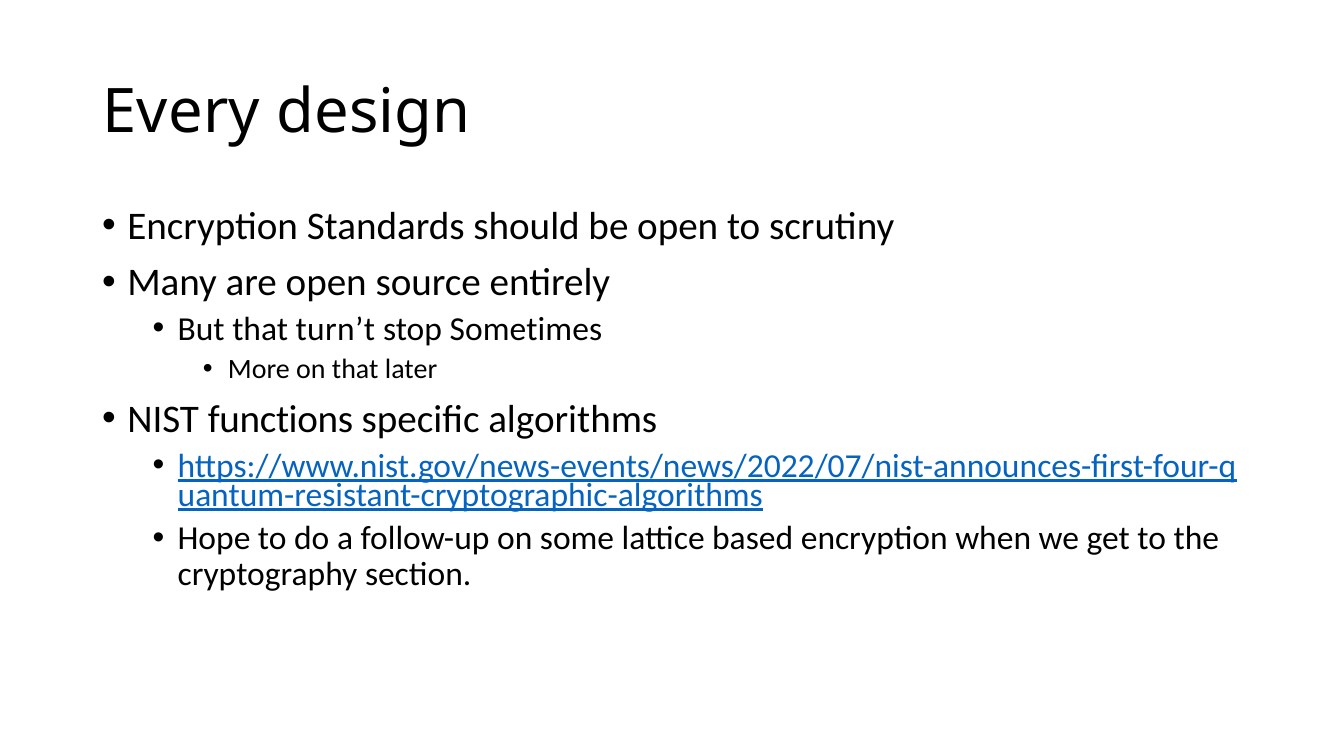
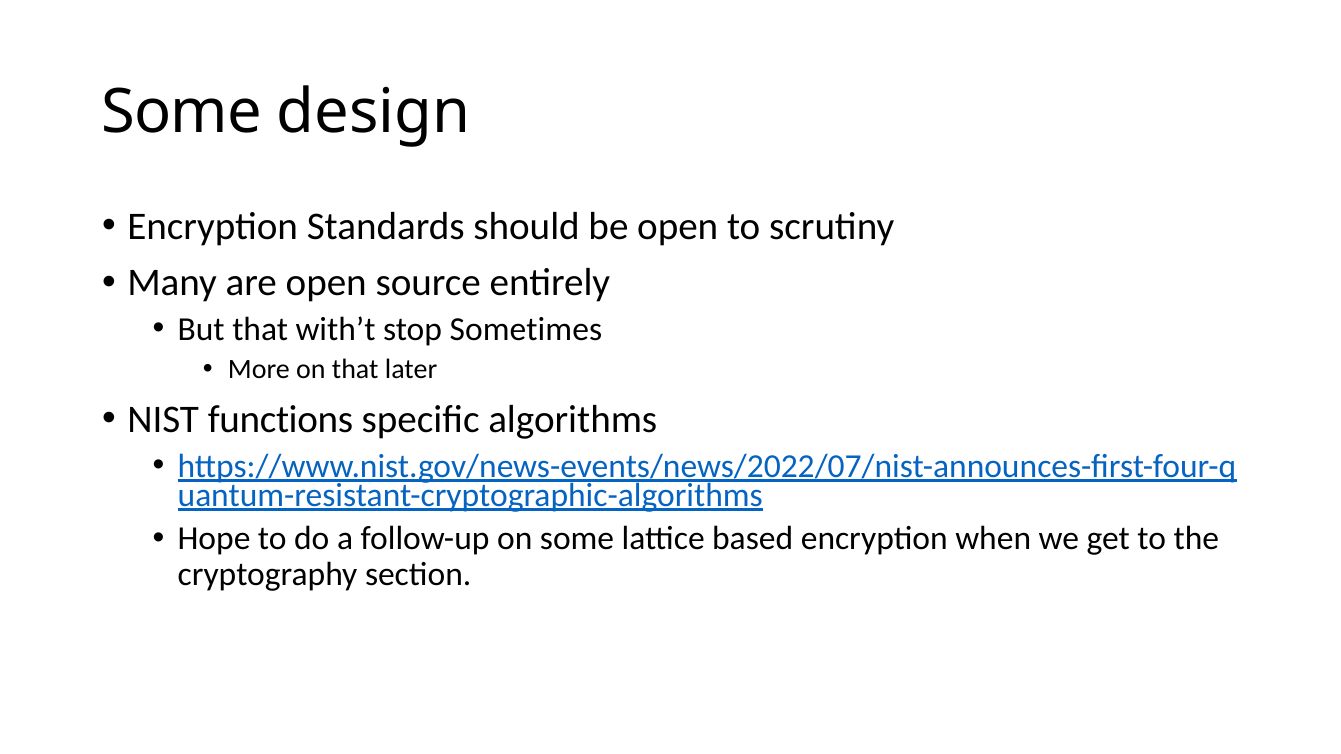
Every at (181, 113): Every -> Some
turn’t: turn’t -> with’t
